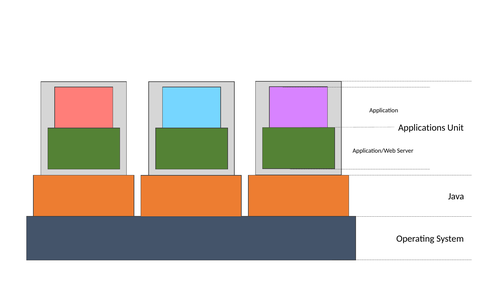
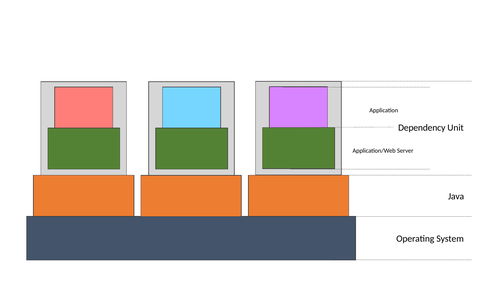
Applications: Applications -> Dependency
